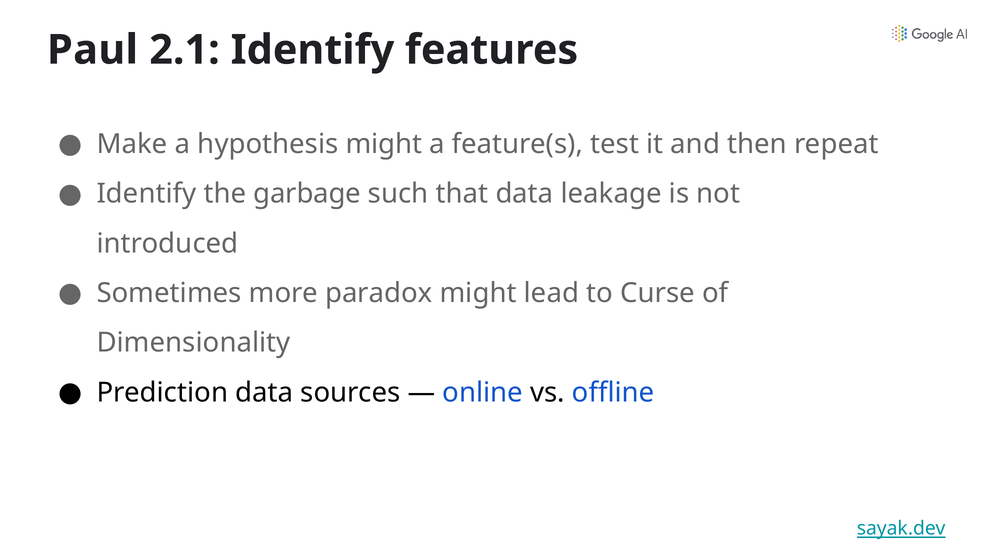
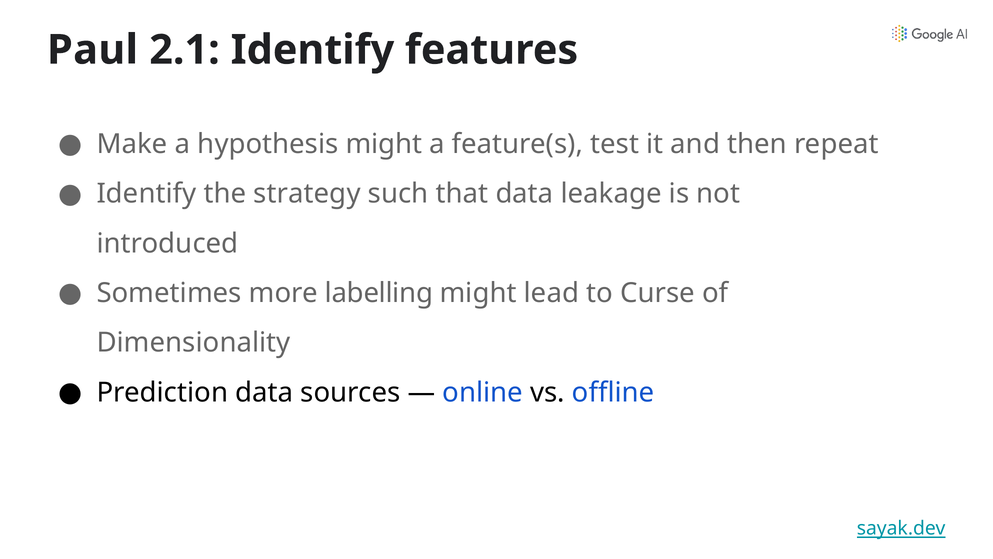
garbage: garbage -> strategy
paradox: paradox -> labelling
